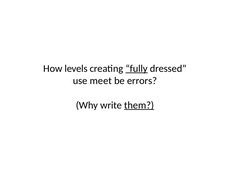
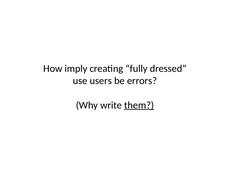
levels: levels -> imply
fully underline: present -> none
meet: meet -> users
